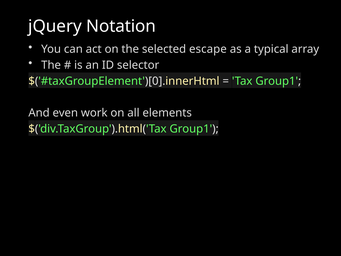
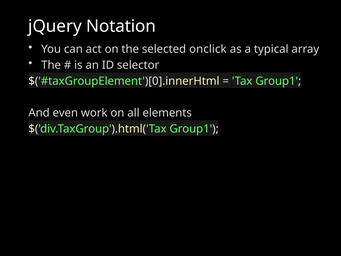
escape: escape -> onclick
